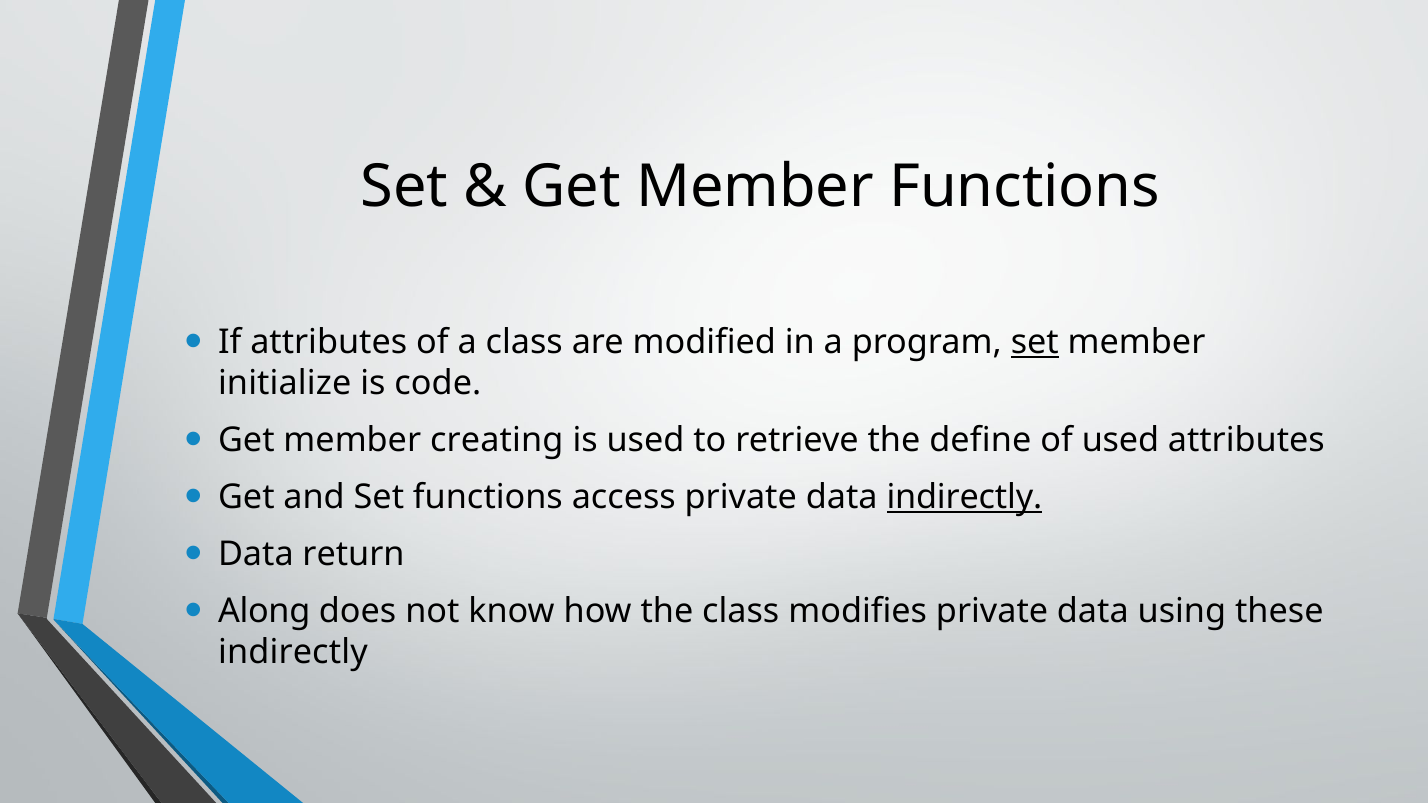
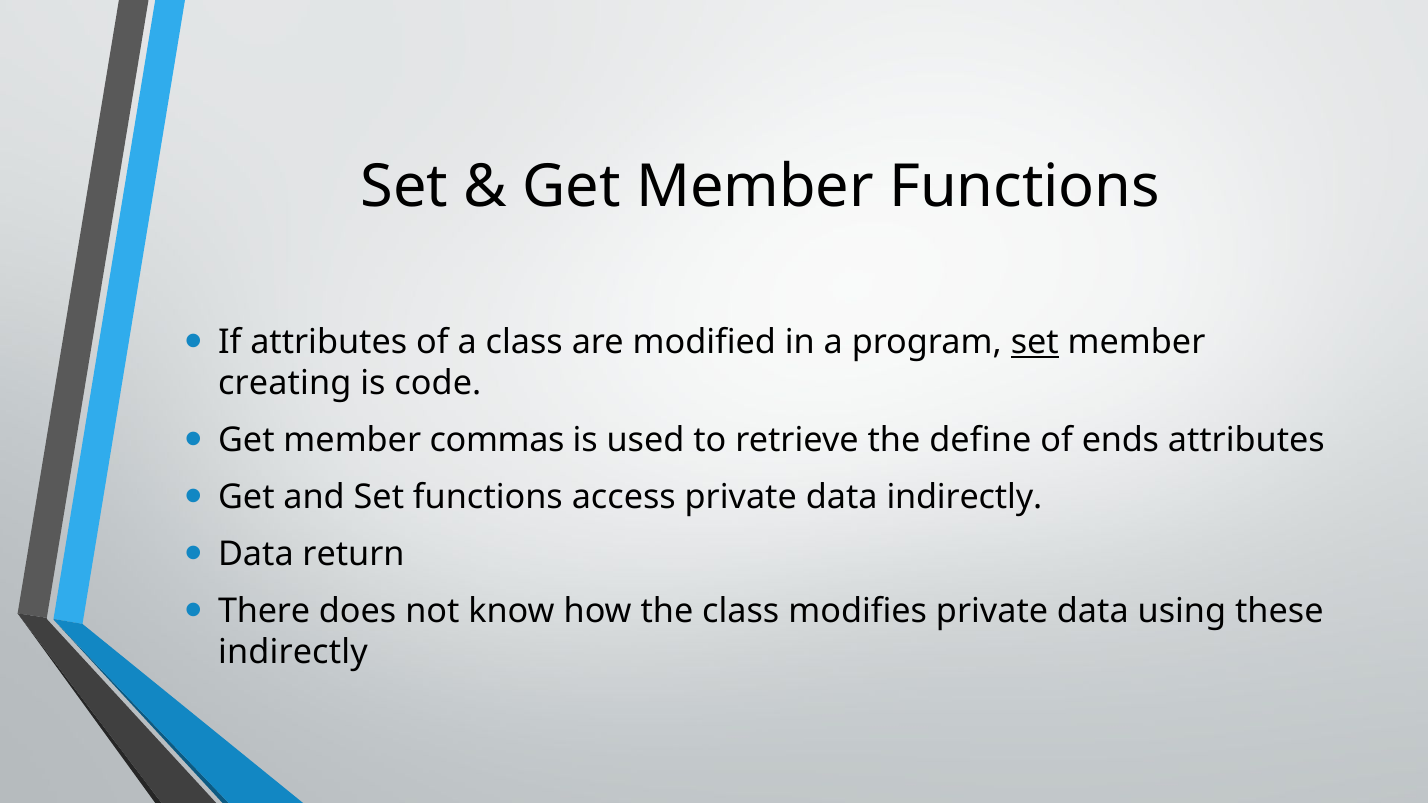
initialize: initialize -> creating
creating: creating -> commas
of used: used -> ends
indirectly at (964, 498) underline: present -> none
Along: Along -> There
